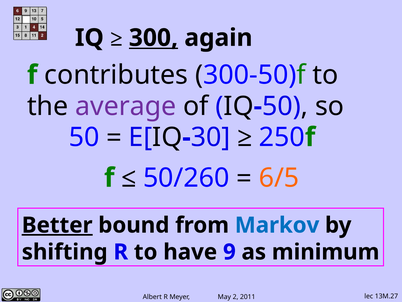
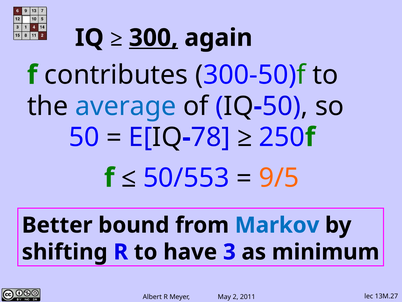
average colour: purple -> blue
30: 30 -> 78
50/260: 50/260 -> 50/553
6/5: 6/5 -> 9/5
Better underline: present -> none
9: 9 -> 3
